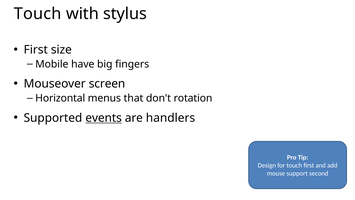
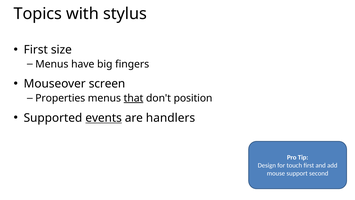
Touch at (38, 14): Touch -> Topics
Mobile at (52, 64): Mobile -> Menus
Horizontal: Horizontal -> Properties
that underline: none -> present
rotation: rotation -> position
